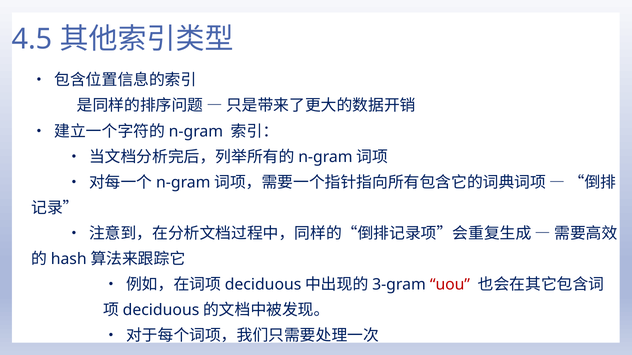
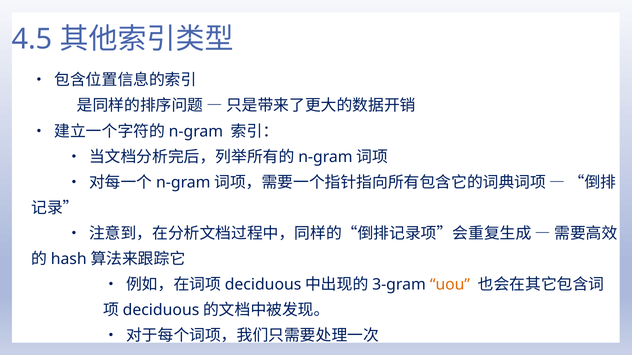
uou colour: red -> orange
